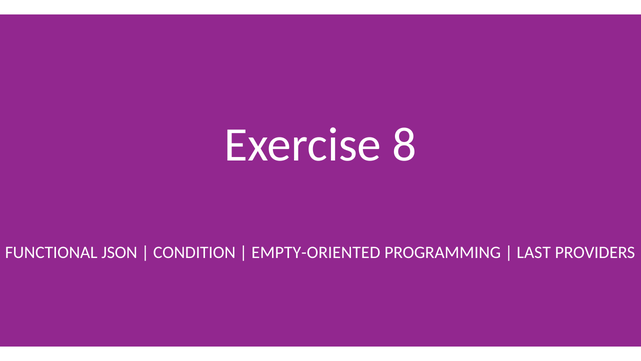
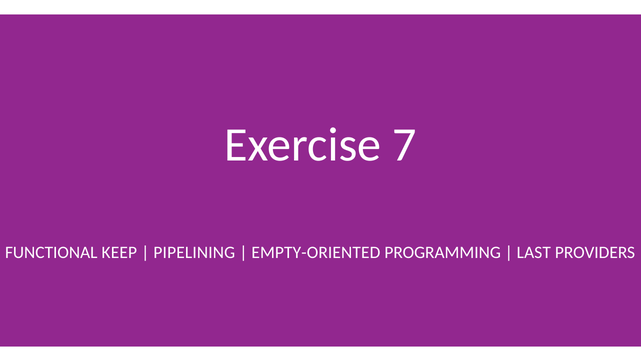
8: 8 -> 7
JSON: JSON -> KEEP
CONDITION: CONDITION -> PIPELINING
